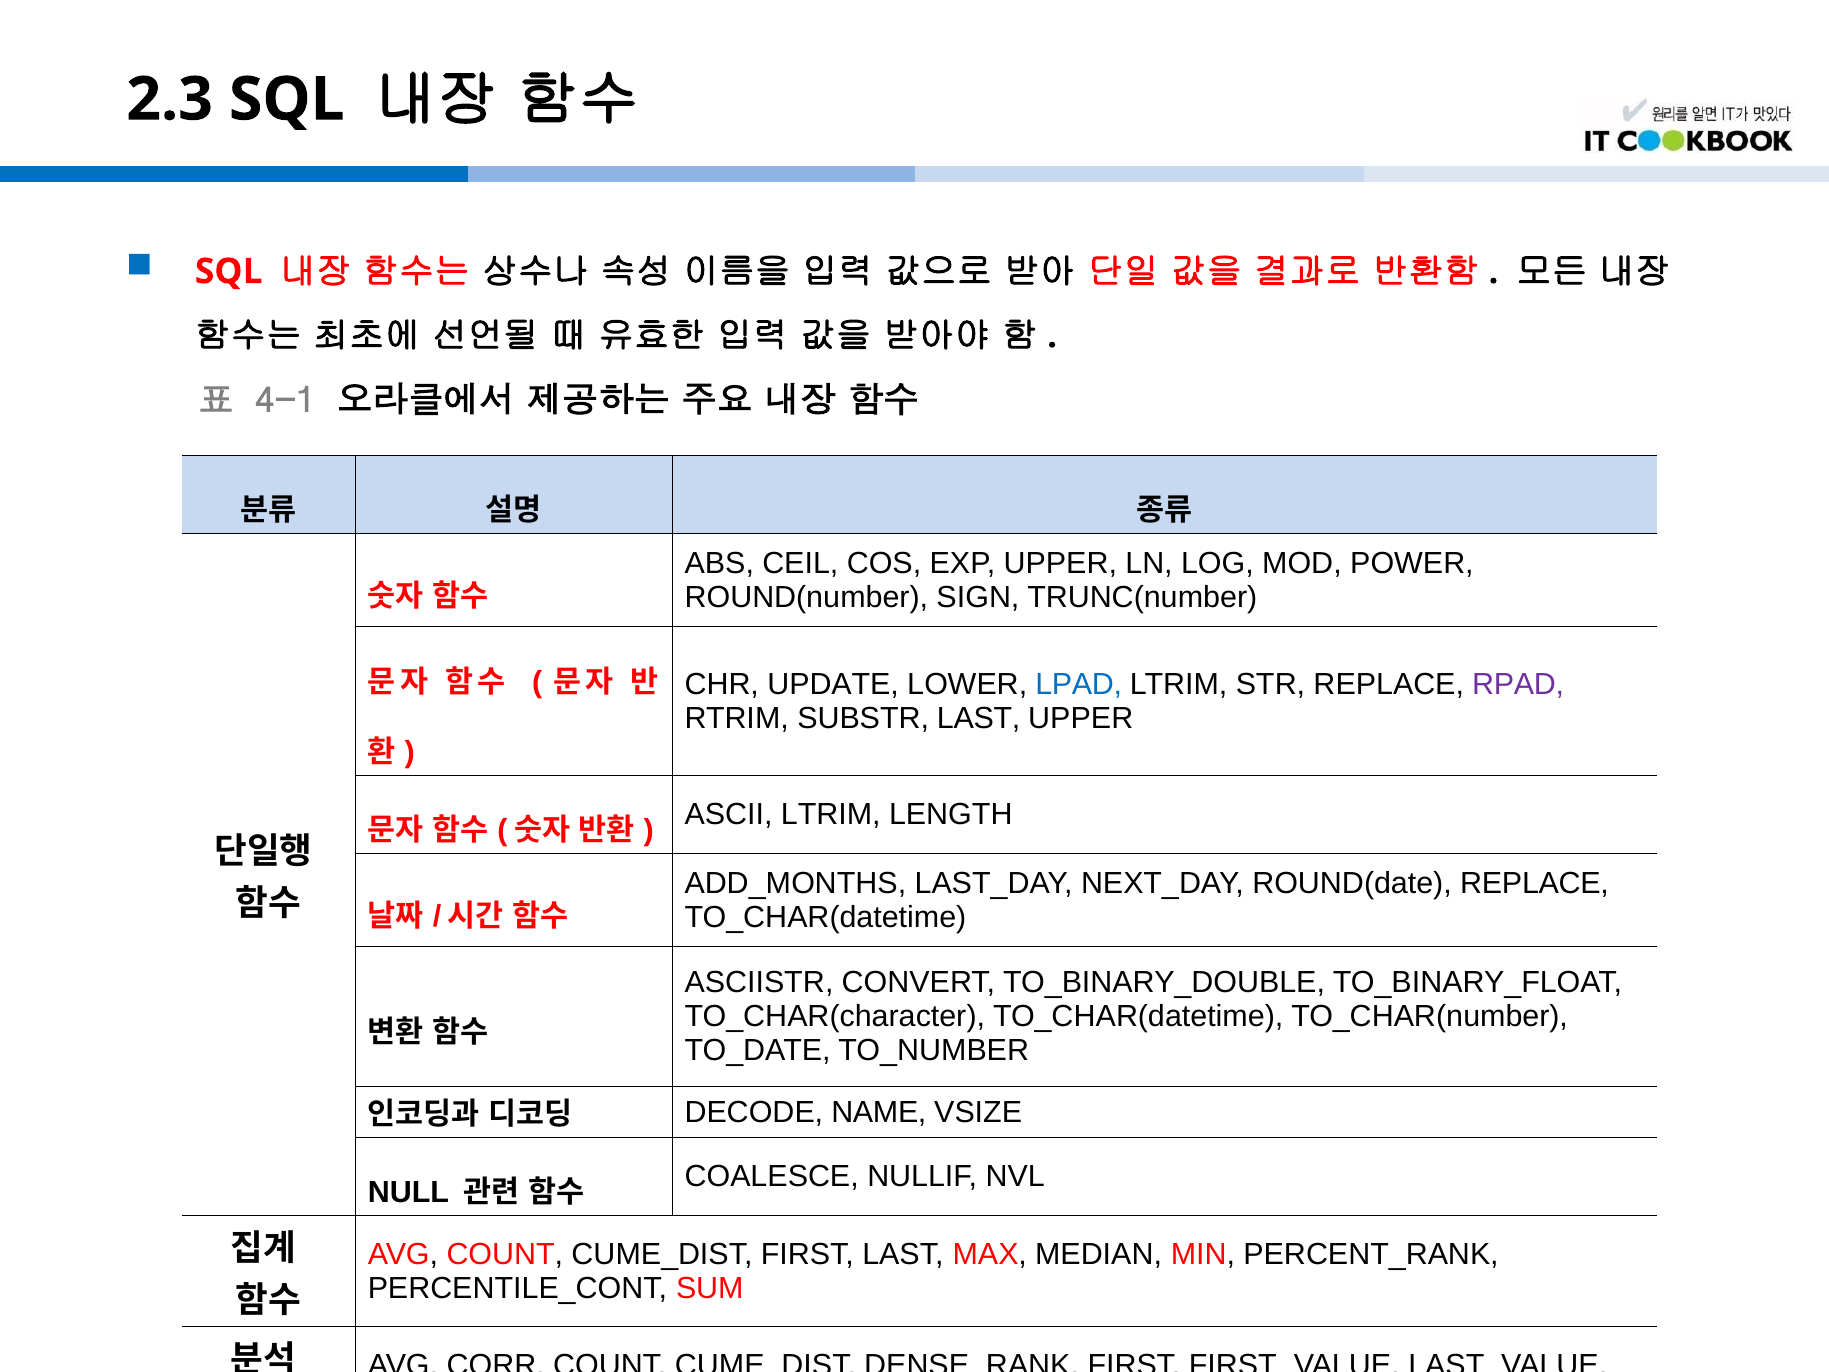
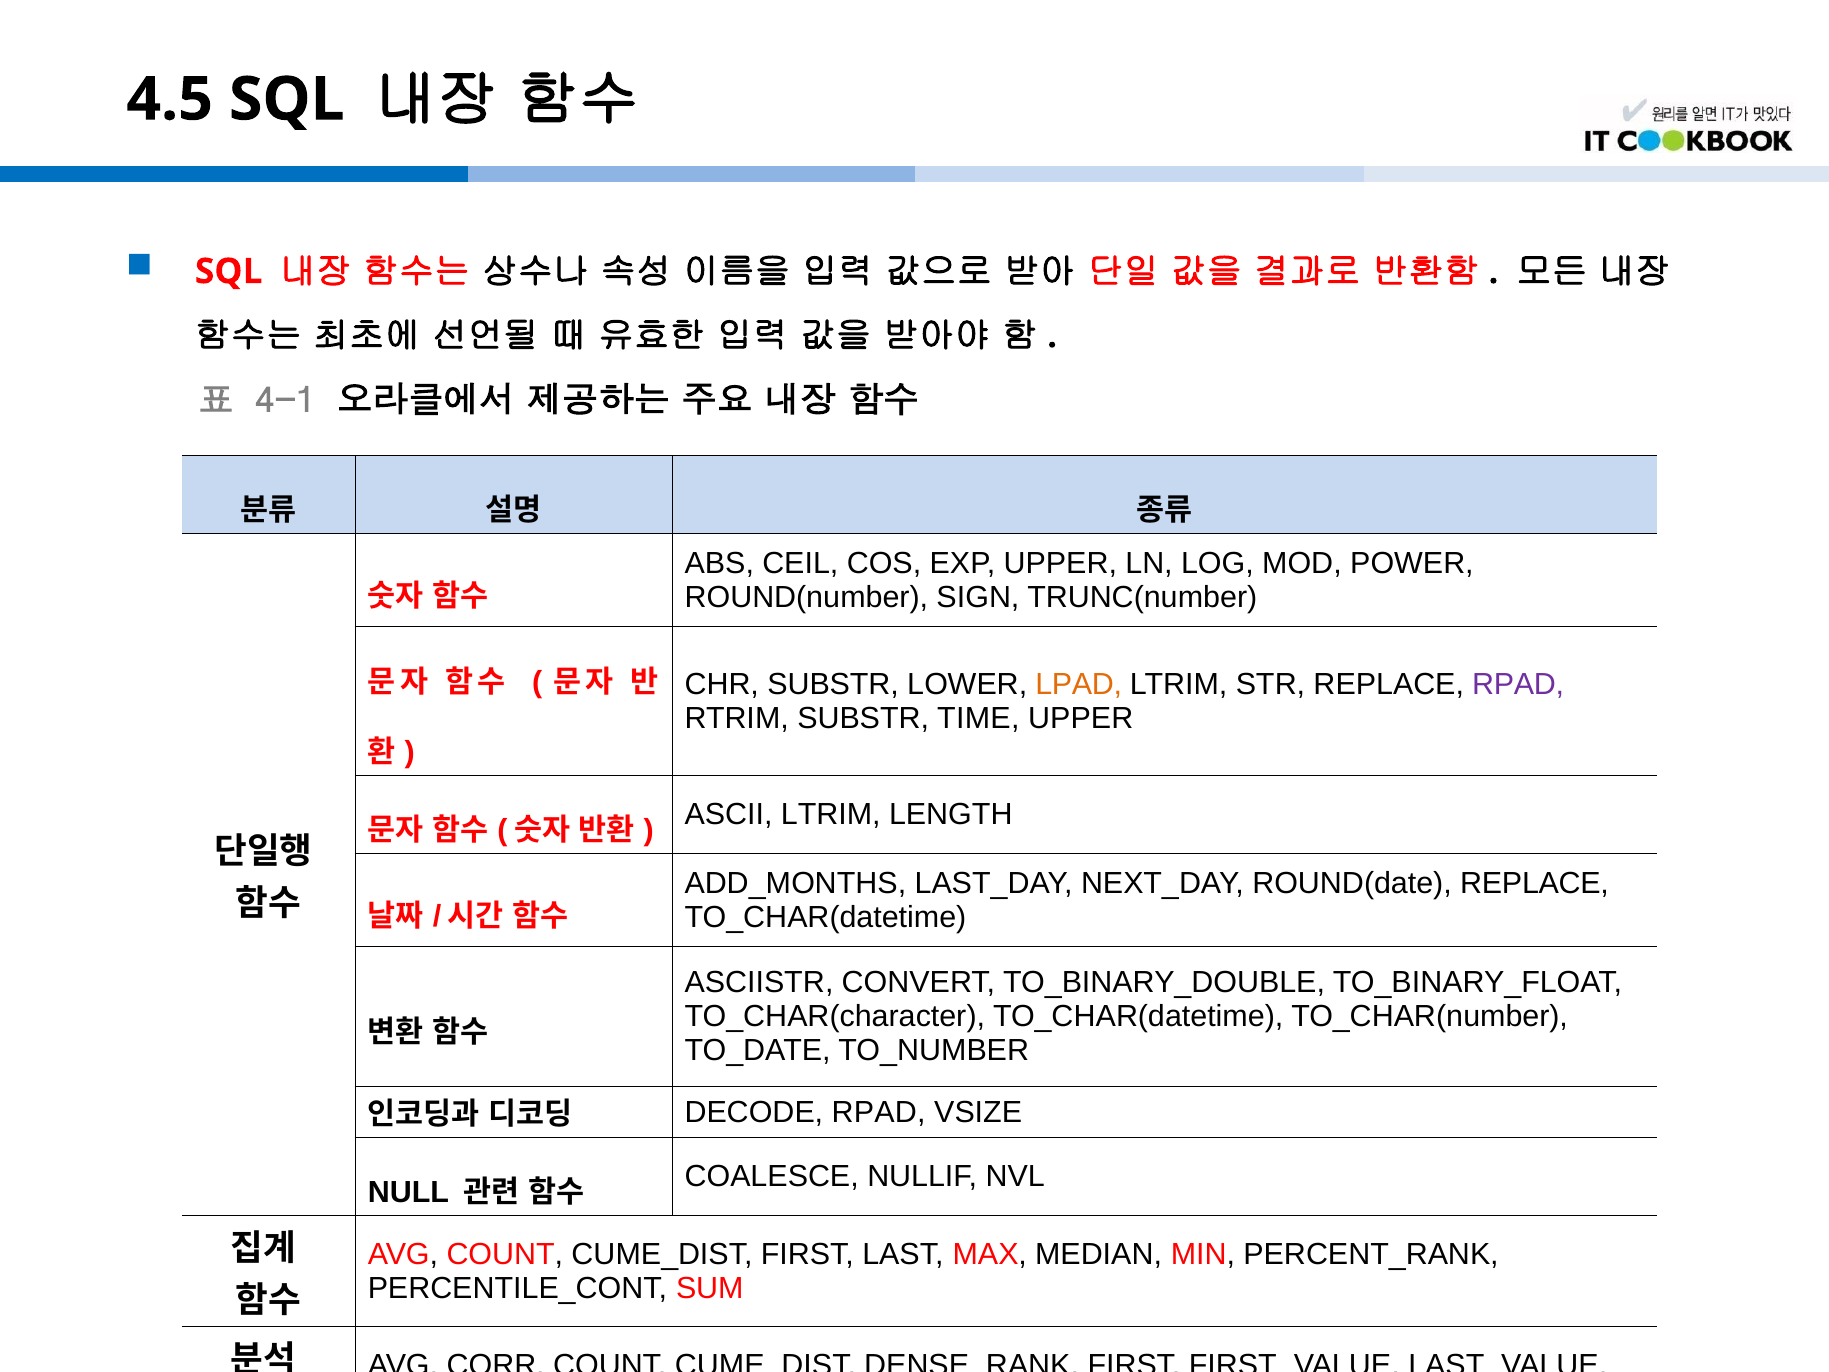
2.3: 2.3 -> 4.5
CHR UPDATE: UPDATE -> SUBSTR
LPAD colour: blue -> orange
SUBSTR LAST: LAST -> TIME
DECODE NAME: NAME -> RPAD
